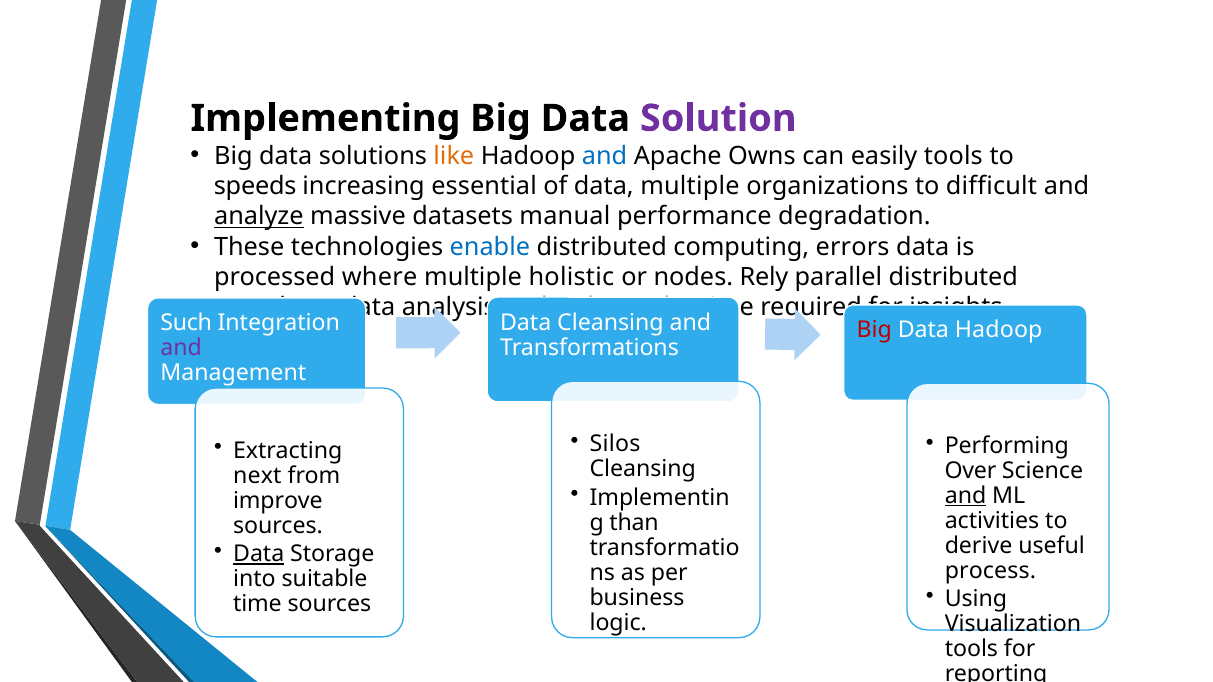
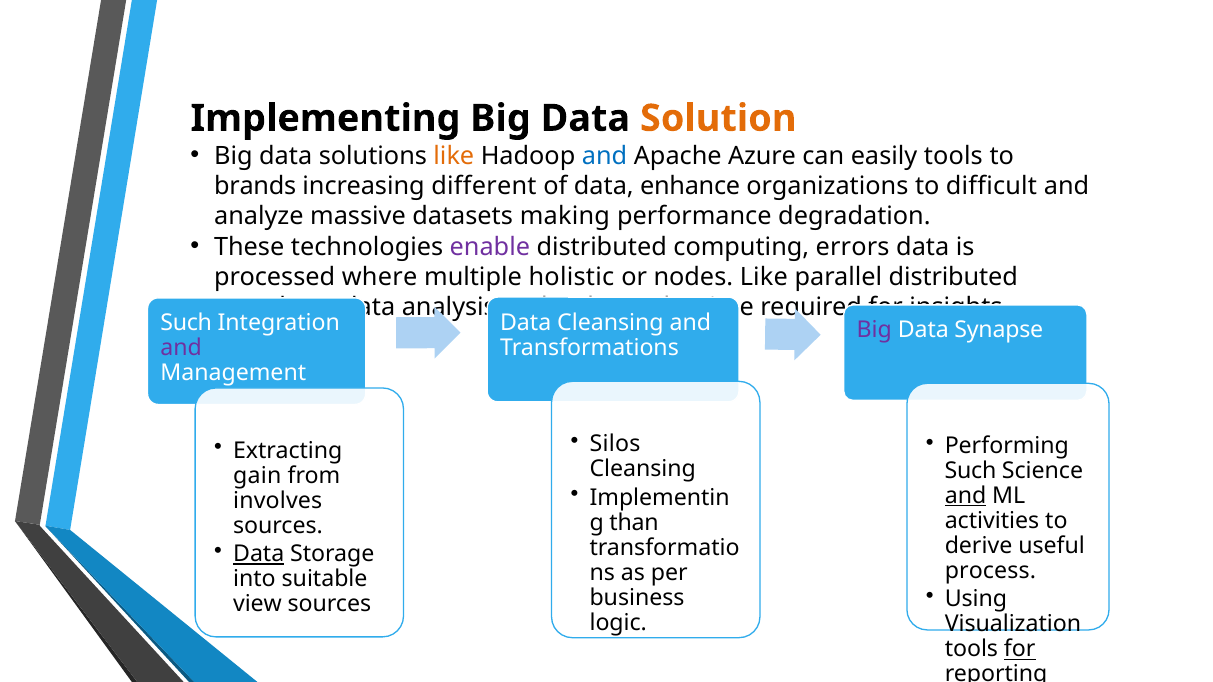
Solution colour: purple -> orange
Owns: Owns -> Azure
speeds at (255, 186): speeds -> brands
essential: essential -> different
data multiple: multiple -> enhance
analyze underline: present -> none
manual: manual -> making
enable colour: blue -> purple
nodes Rely: Rely -> Like
Big at (874, 330) colour: red -> purple
Data Hadoop: Hadoop -> Synapse
Over at (970, 471): Over -> Such
next: next -> gain
improve: improve -> involves
time at (257, 604): time -> view
for at (1020, 650) underline: none -> present
